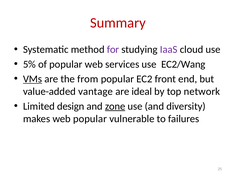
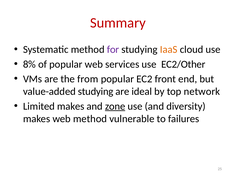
IaaS colour: purple -> orange
5%: 5% -> 8%
EC2/Wang: EC2/Wang -> EC2/Other
VMs underline: present -> none
value-added vantage: vantage -> studying
Limited design: design -> makes
web popular: popular -> method
